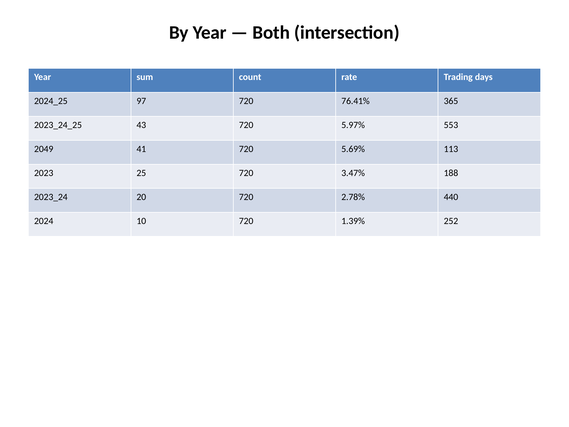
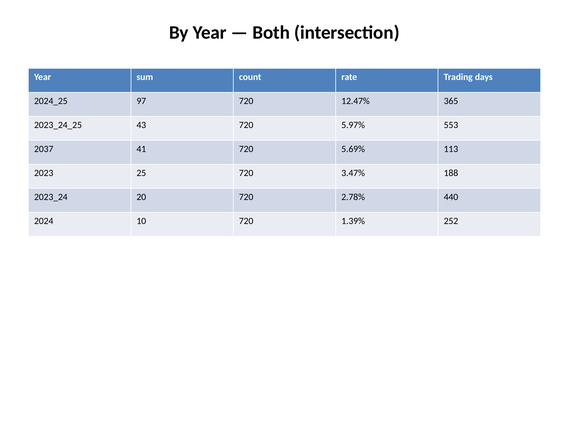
76.41%: 76.41% -> 12.47%
2049: 2049 -> 2037
